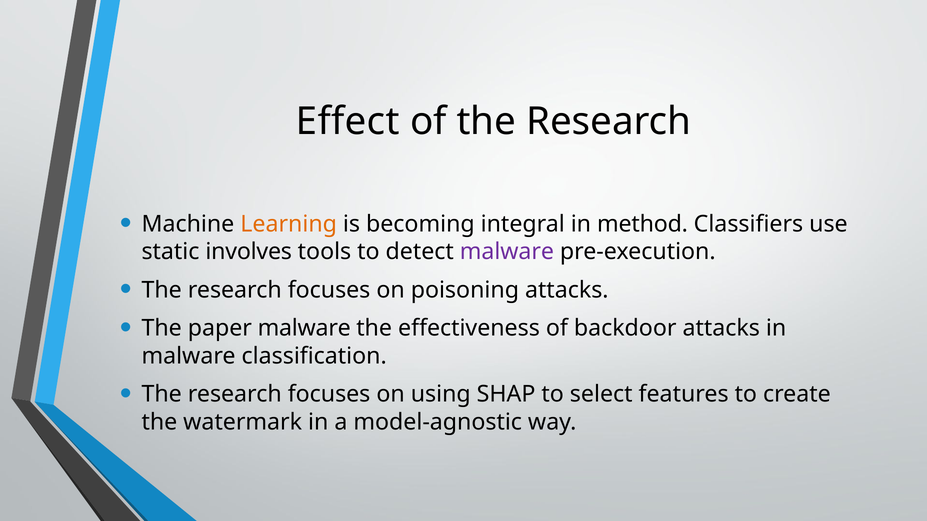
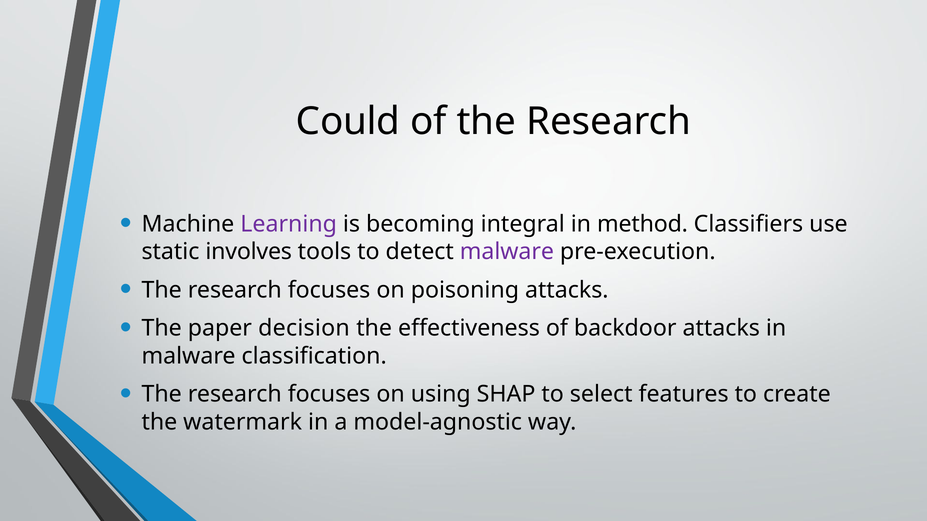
Effect: Effect -> Could
Learning colour: orange -> purple
paper malware: malware -> decision
